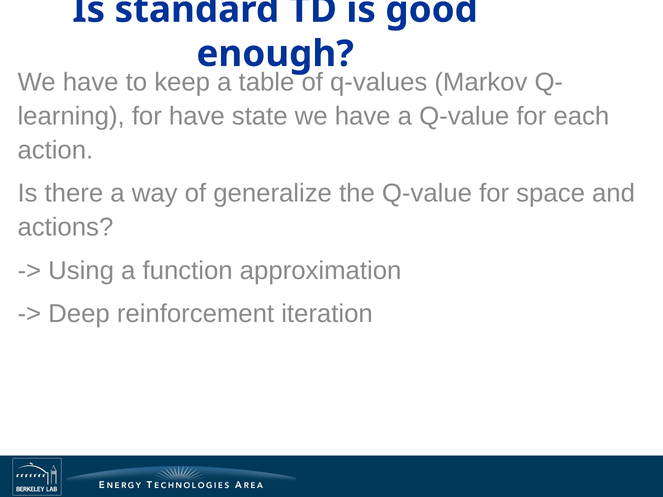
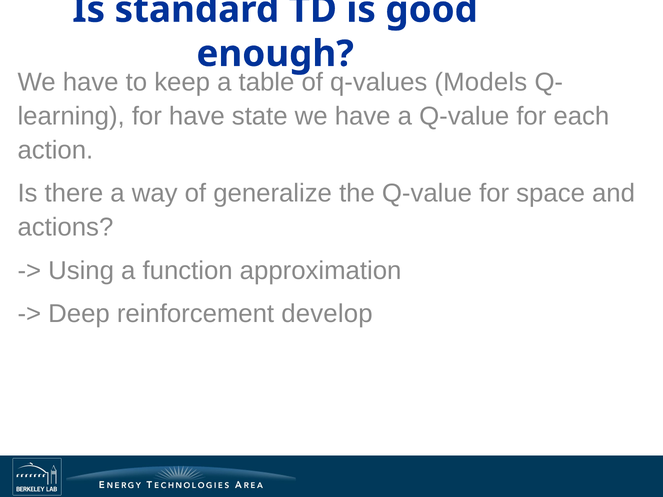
Markov: Markov -> Models
iteration: iteration -> develop
